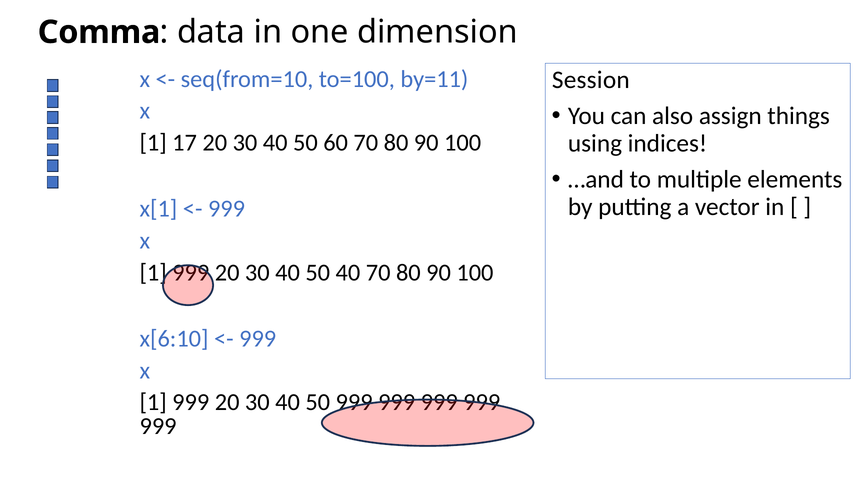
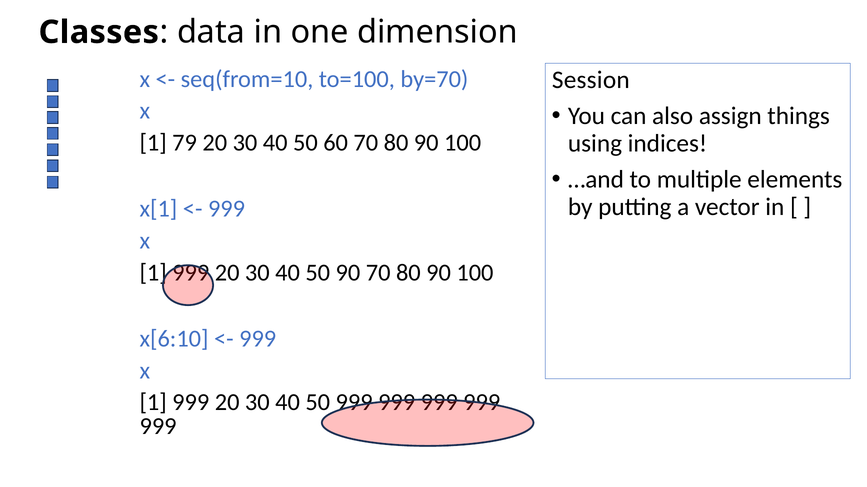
Comma: Comma -> Classes
by=11: by=11 -> by=70
17: 17 -> 79
50 40: 40 -> 90
